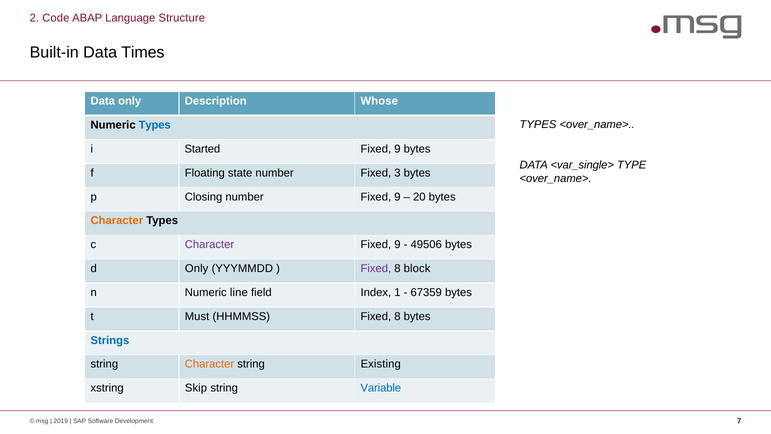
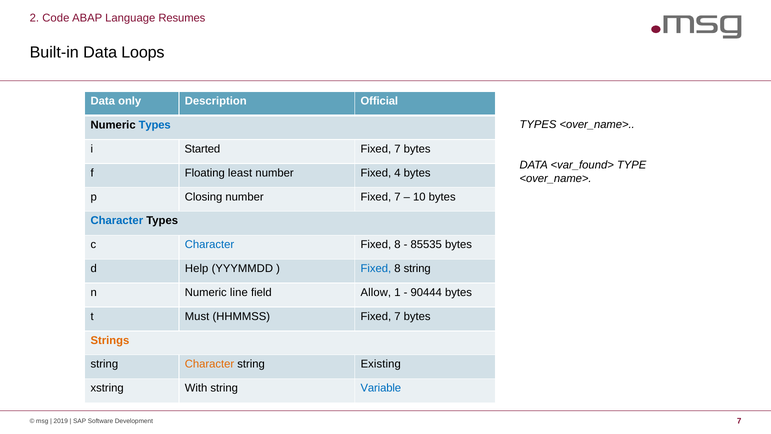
Structure: Structure -> Resumes
Times: Times -> Loops
Whose: Whose -> Official
9 at (397, 149): 9 -> 7
<var_single>: <var_single> -> <var_found>
state: state -> least
3: 3 -> 4
number Fixed 9: 9 -> 7
20: 20 -> 10
Character at (117, 221) colour: orange -> blue
Character at (210, 244) colour: purple -> blue
9 at (397, 244): 9 -> 8
49506: 49506 -> 85535
d Only: Only -> Help
Fixed at (376, 268) colour: purple -> blue
8 block: block -> string
Index: Index -> Allow
67359: 67359 -> 90444
HHMMSS Fixed 8: 8 -> 7
Strings colour: blue -> orange
Skip: Skip -> With
